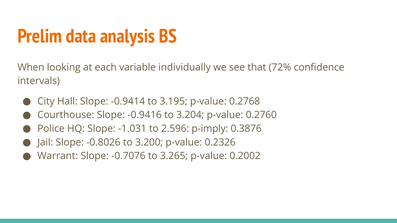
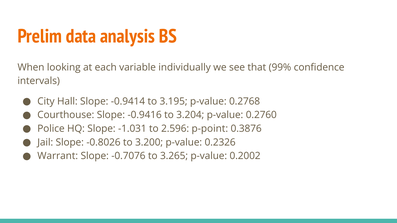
72%: 72% -> 99%
p-imply: p-imply -> p-point
